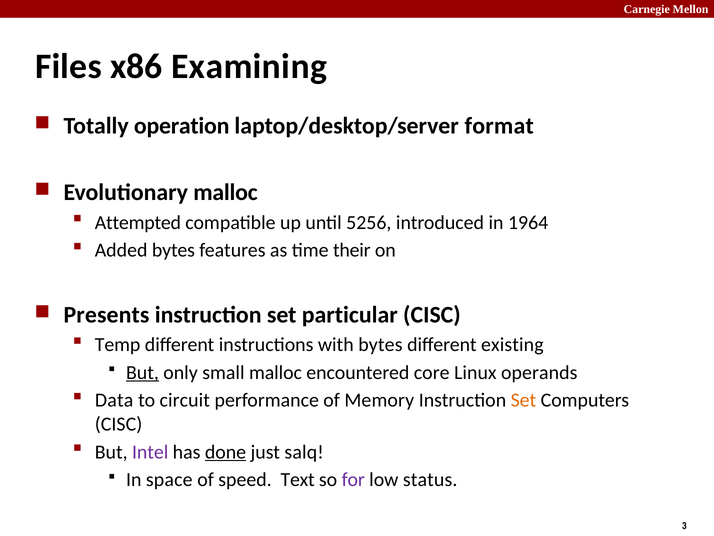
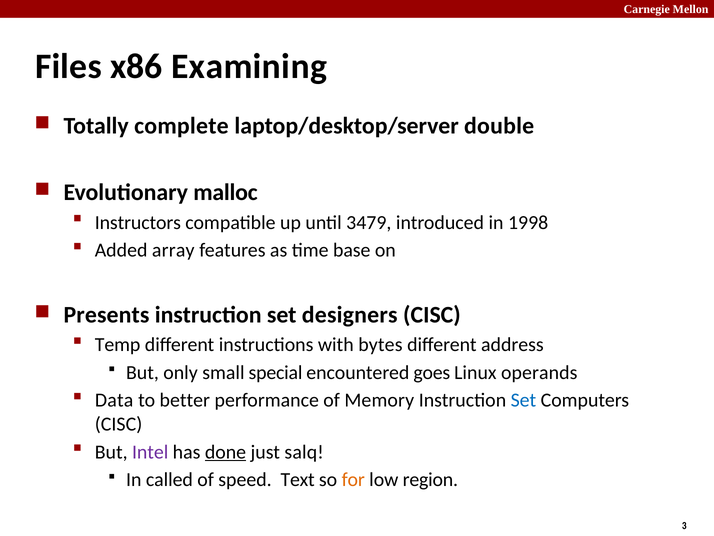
operation: operation -> complete
format: format -> double
Attempted: Attempted -> Instructors
5256: 5256 -> 3479
1964: 1964 -> 1998
Added bytes: bytes -> array
their: their -> base
particular: particular -> designers
existing: existing -> address
But at (142, 372) underline: present -> none
small malloc: malloc -> special
core: core -> goes
circuit: circuit -> better
Set at (523, 400) colour: orange -> blue
space: space -> called
for colour: purple -> orange
status: status -> region
